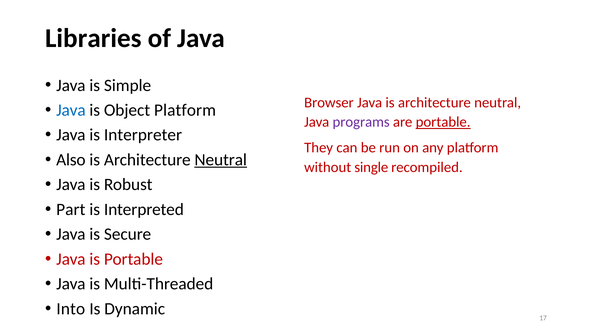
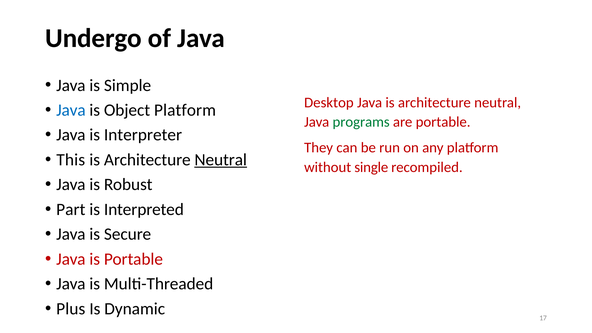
Libraries: Libraries -> Undergo
Browser: Browser -> Desktop
programs colour: purple -> green
portable at (443, 122) underline: present -> none
Also: Also -> This
Into: Into -> Plus
